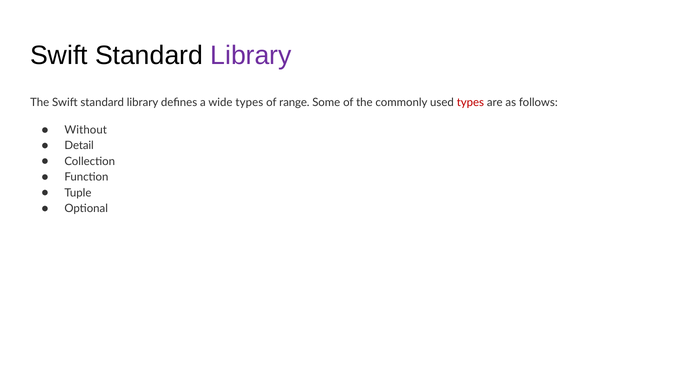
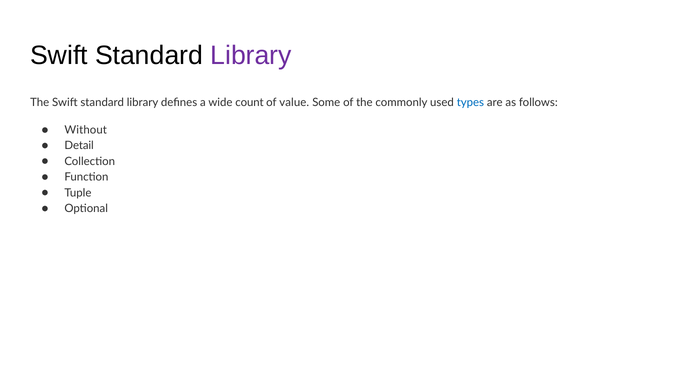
wide types: types -> count
range: range -> value
types at (470, 103) colour: red -> blue
